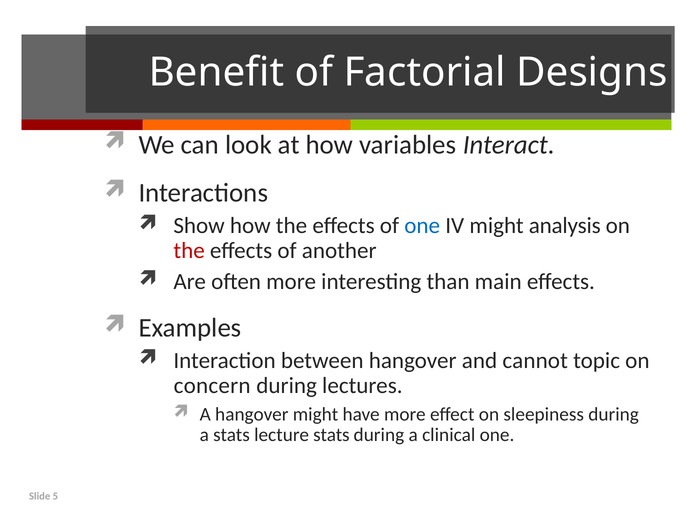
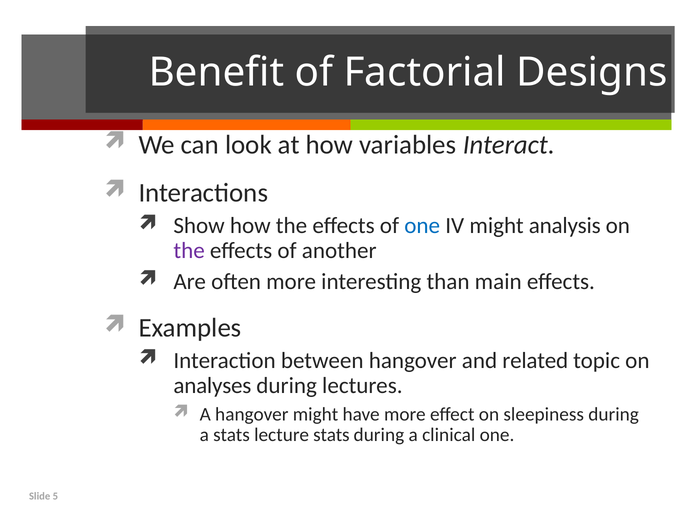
the at (189, 251) colour: red -> purple
cannot: cannot -> related
concern: concern -> analyses
